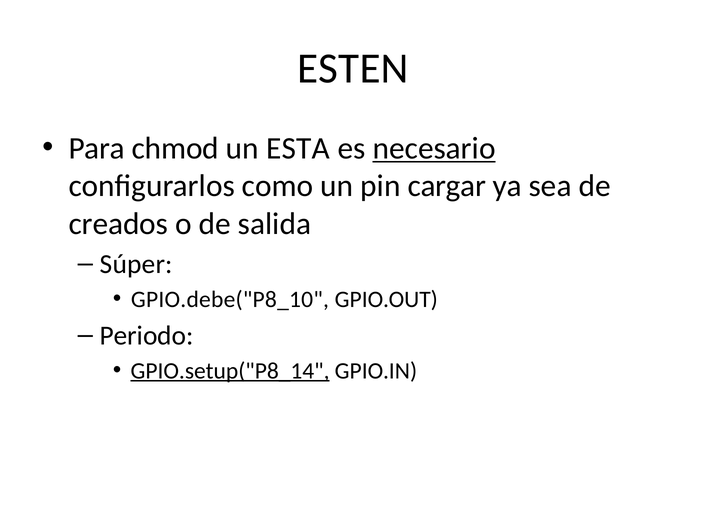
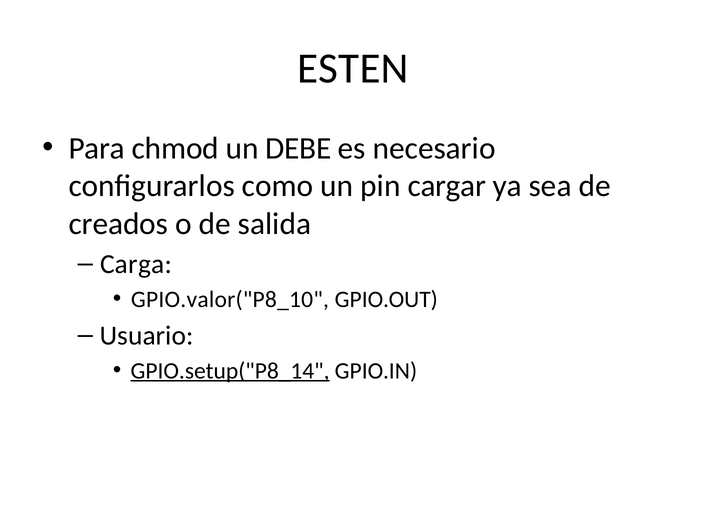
ESTA: ESTA -> DEBE
necesario underline: present -> none
Súper: Súper -> Carga
GPIO.debe("P8_10: GPIO.debe("P8_10 -> GPIO.valor("P8_10
Periodo: Periodo -> Usuario
